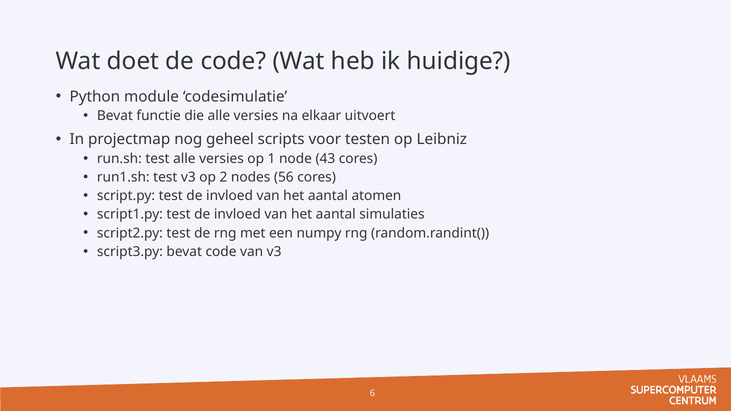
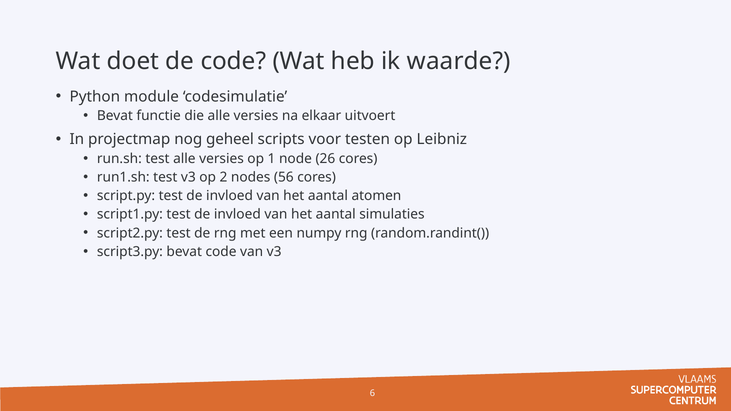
huidige: huidige -> waarde
43: 43 -> 26
